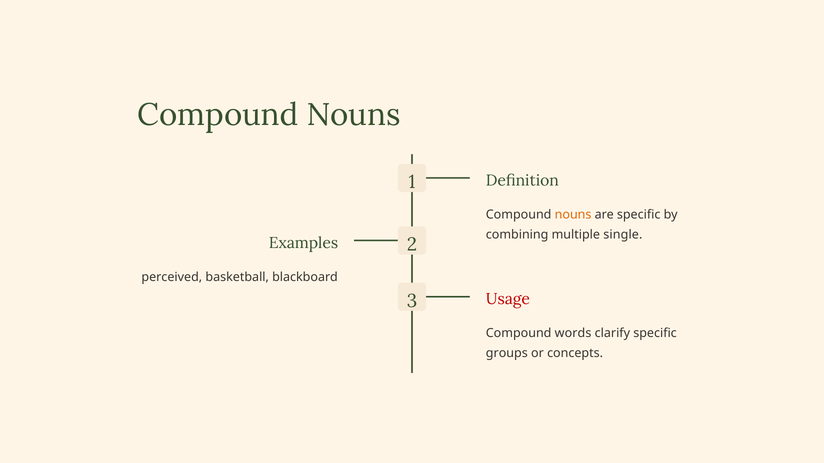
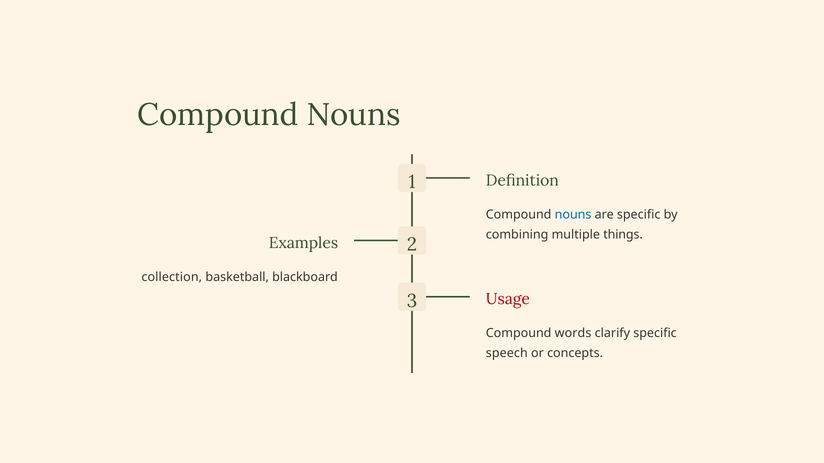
nouns at (573, 215) colour: orange -> blue
single: single -> things
perceived: perceived -> collection
groups: groups -> speech
